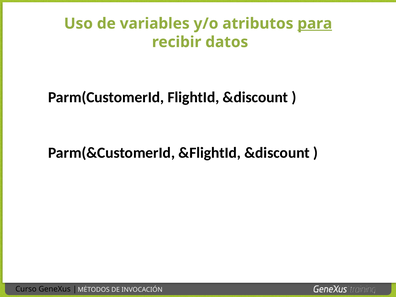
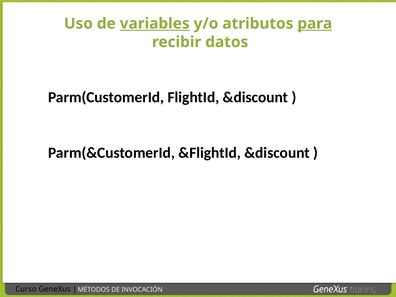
variables underline: none -> present
